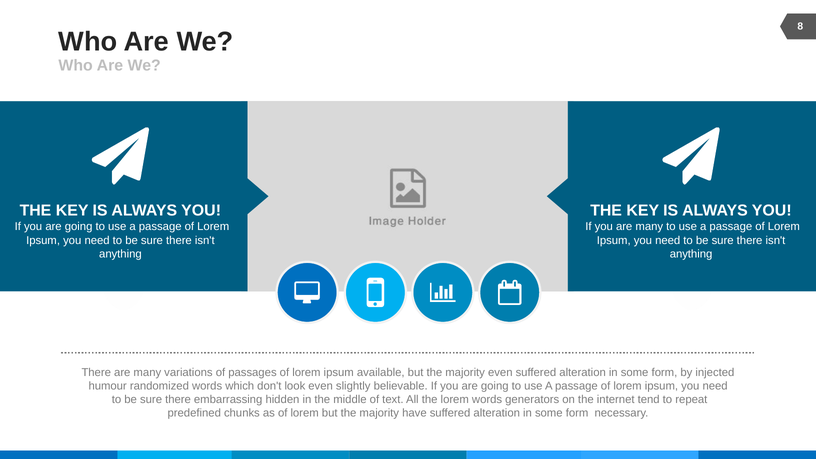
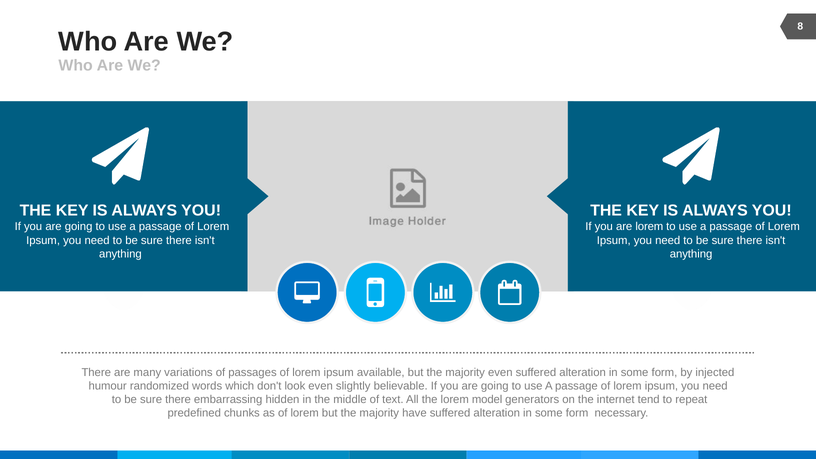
you are many: many -> lorem
lorem words: words -> model
